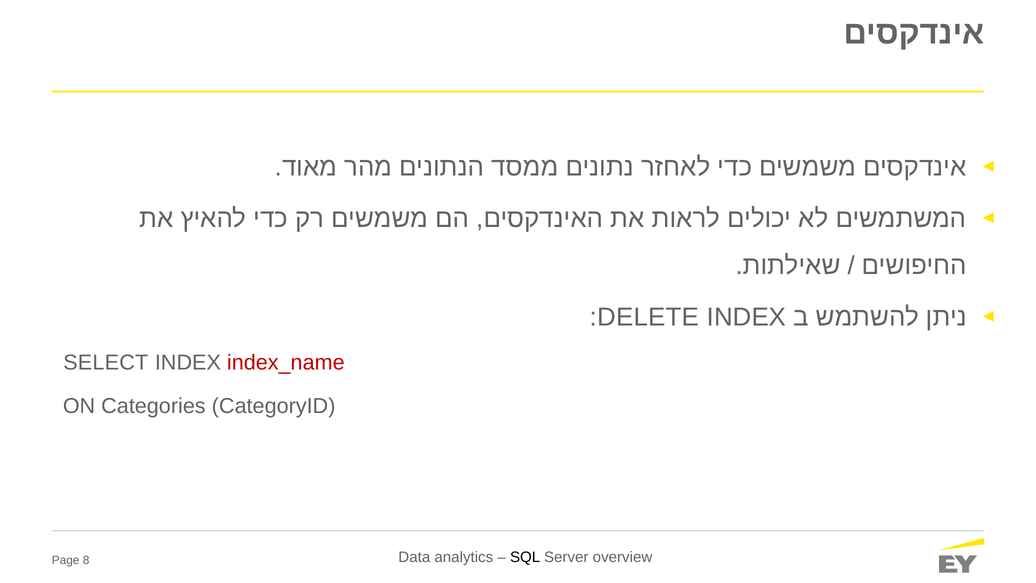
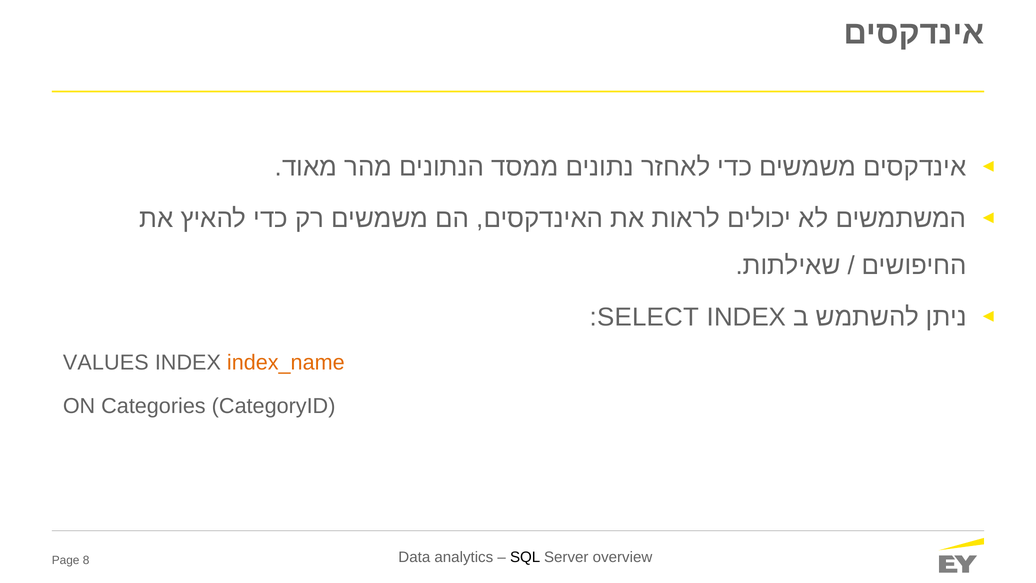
DELETE: DELETE -> SELECT
SELECT: SELECT -> VALUES
index_name colour: red -> orange
